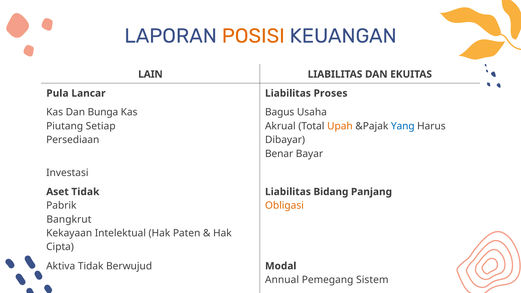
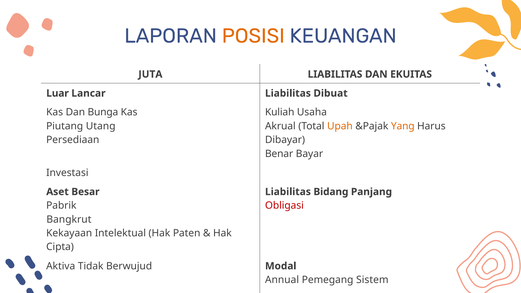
LAIN: LAIN -> JUTA
Pula: Pula -> Luar
Proses: Proses -> Dibuat
Bagus: Bagus -> Kuliah
Setiap: Setiap -> Utang
Yang colour: blue -> orange
Aset Tidak: Tidak -> Besar
Obligasi colour: orange -> red
